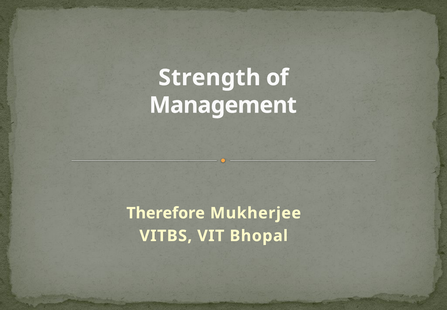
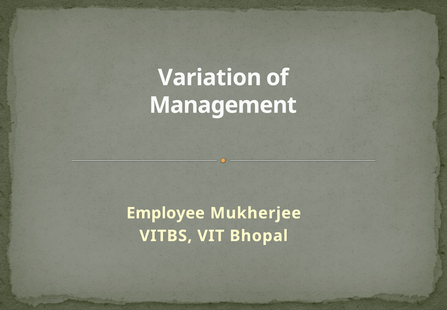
Strength: Strength -> Variation
Therefore: Therefore -> Employee
